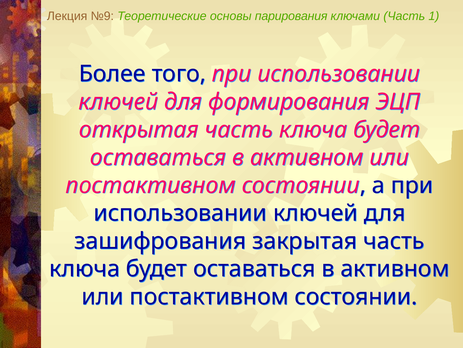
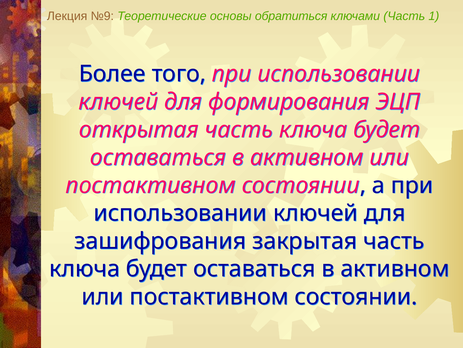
парирования: парирования -> обратиться
